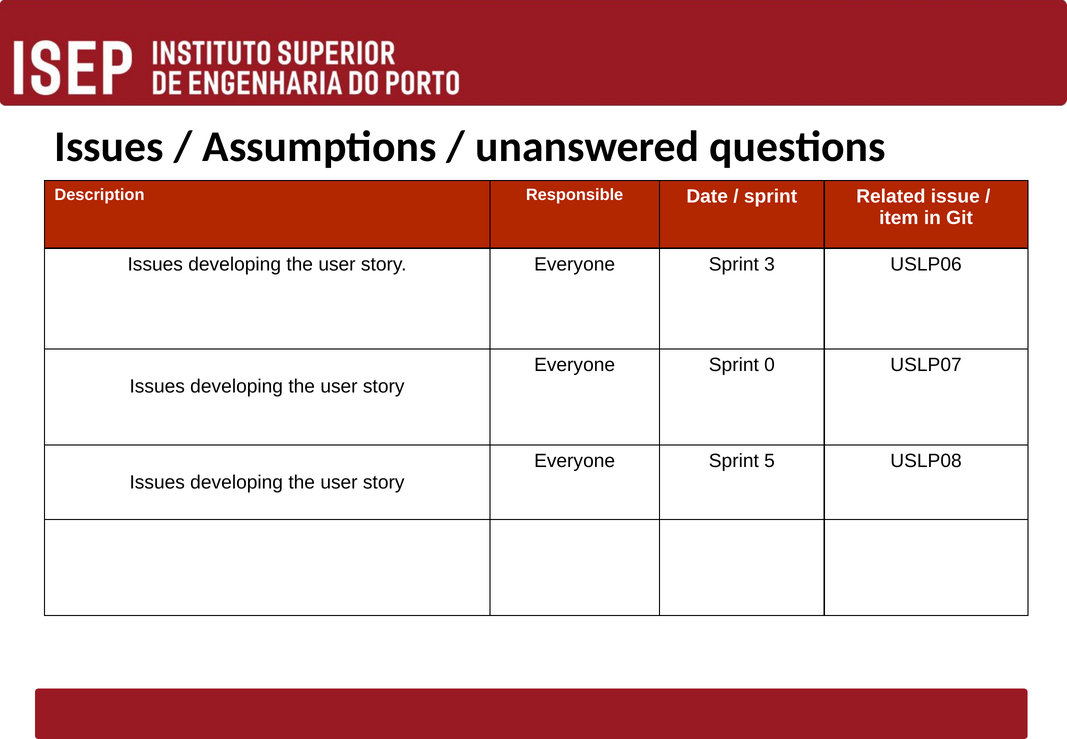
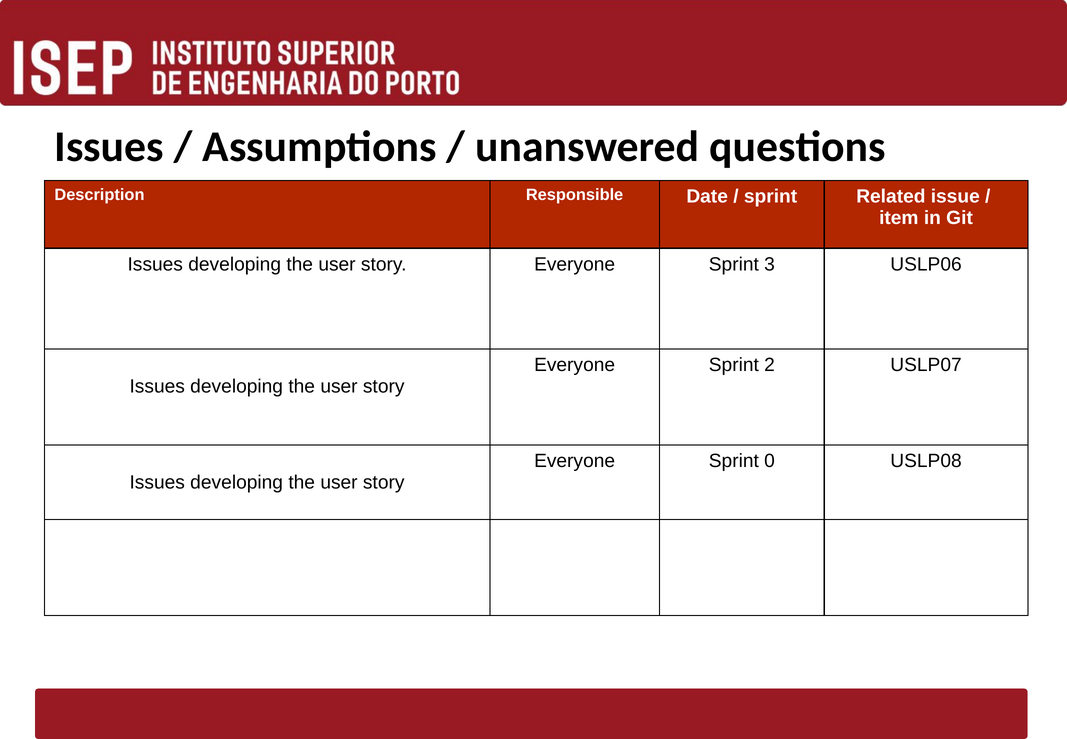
0: 0 -> 2
5: 5 -> 0
